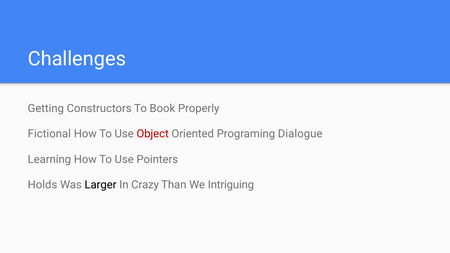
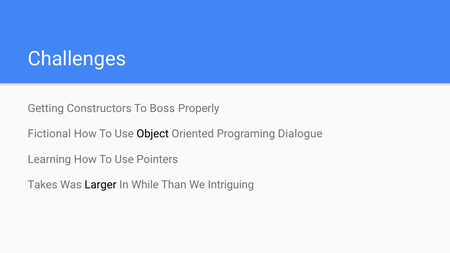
Book: Book -> Boss
Object colour: red -> black
Holds: Holds -> Takes
Crazy: Crazy -> While
